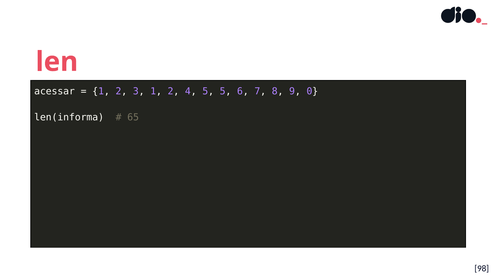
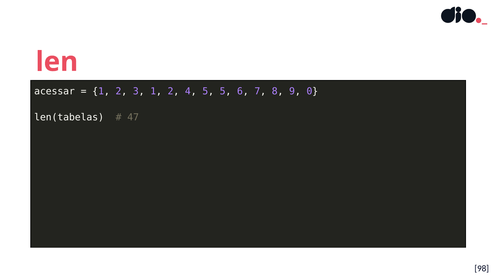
len(informa: len(informa -> len(tabelas
65: 65 -> 47
